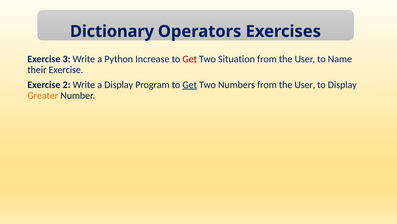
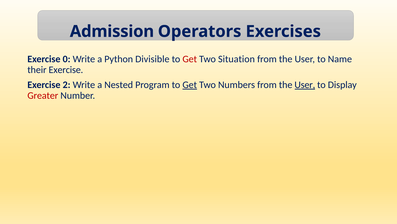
Dictionary: Dictionary -> Admission
3: 3 -> 0
Increase: Increase -> Divisible
a Display: Display -> Nested
User at (305, 85) underline: none -> present
Greater colour: orange -> red
